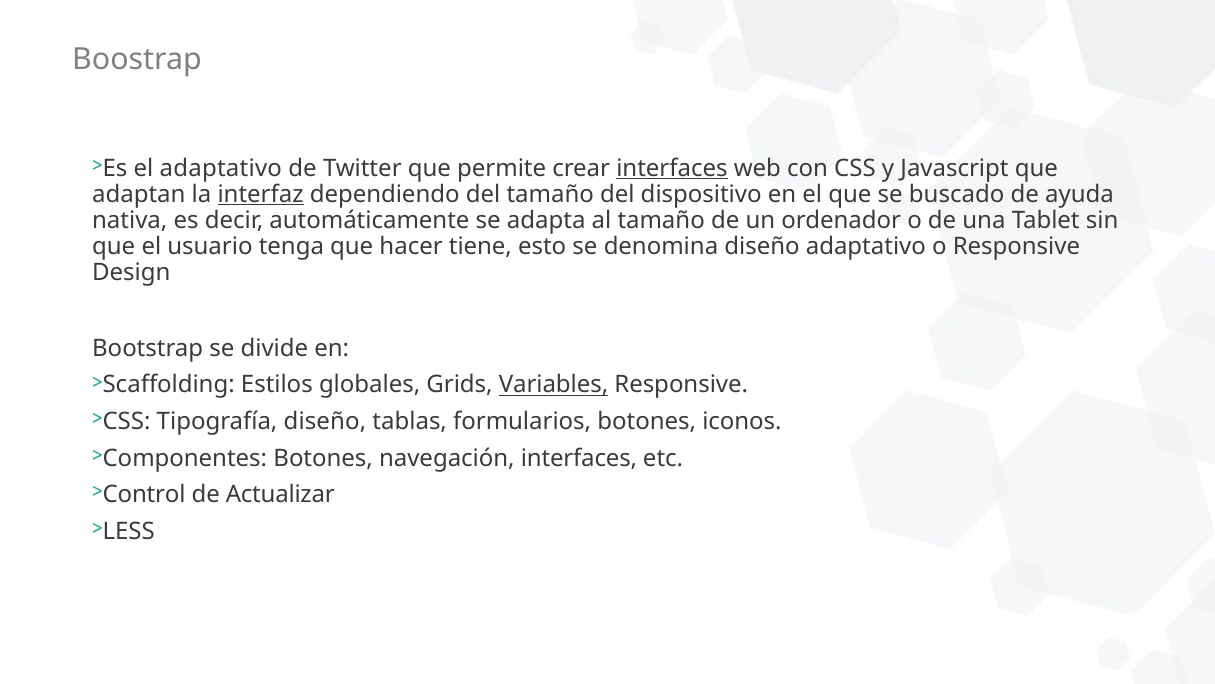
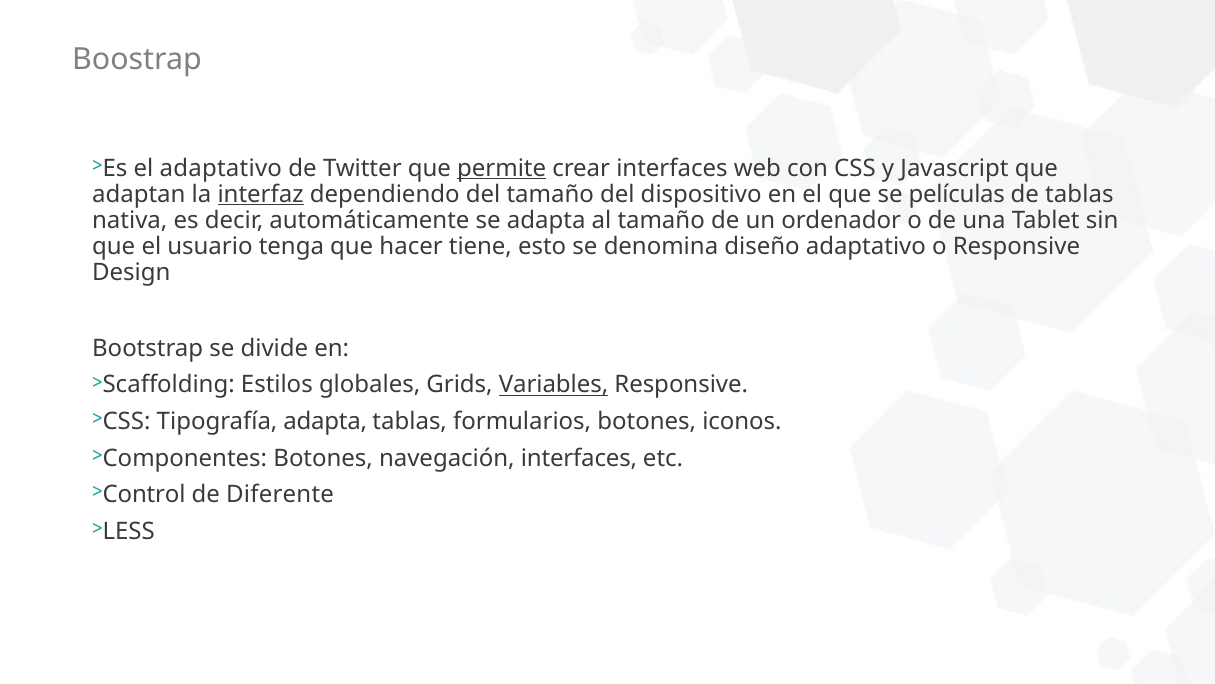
permite underline: none -> present
interfaces at (672, 168) underline: present -> none
buscado: buscado -> películas
de ayuda: ayuda -> tablas
Tipografía diseño: diseño -> adapta
Actualizar: Actualizar -> Diferente
